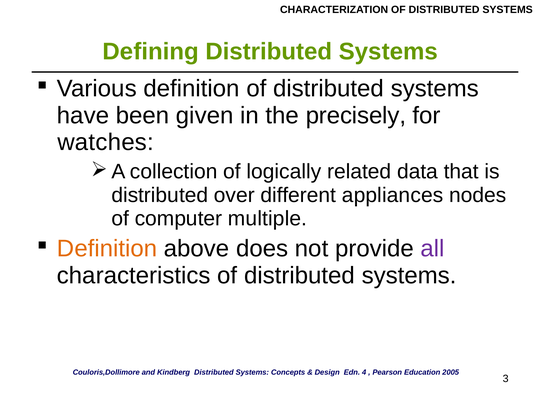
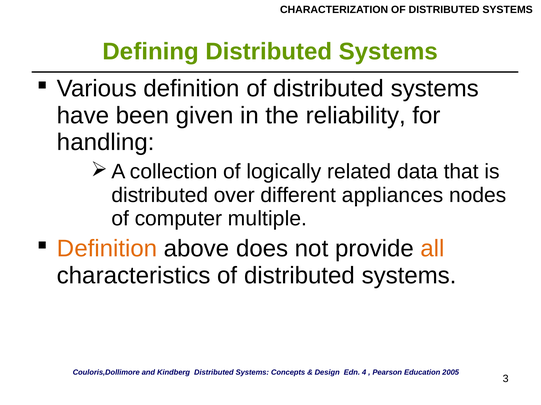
precisely: precisely -> reliability
watches: watches -> handling
all colour: purple -> orange
